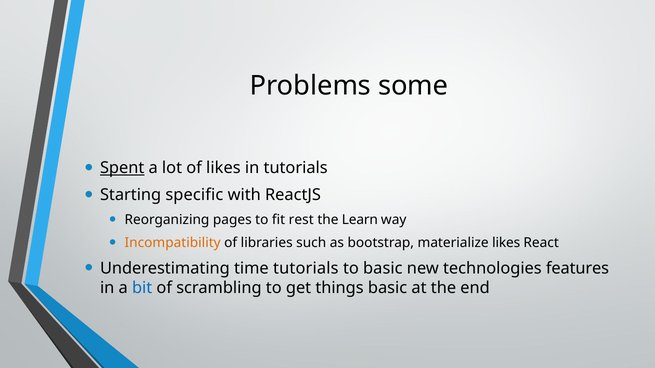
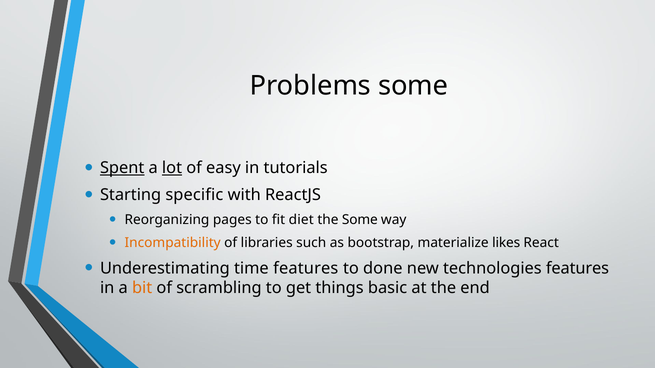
lot underline: none -> present
of likes: likes -> easy
rest: rest -> diet
the Learn: Learn -> Some
time tutorials: tutorials -> features
to basic: basic -> done
bit colour: blue -> orange
